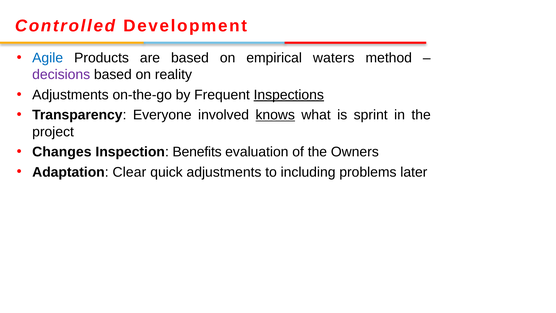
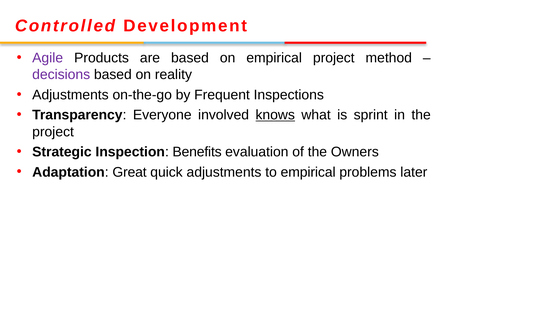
Agile colour: blue -> purple
empirical waters: waters -> project
Inspections underline: present -> none
Changes: Changes -> Strategic
Clear: Clear -> Great
to including: including -> empirical
